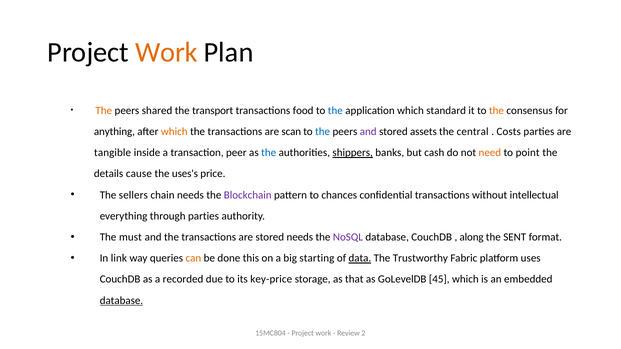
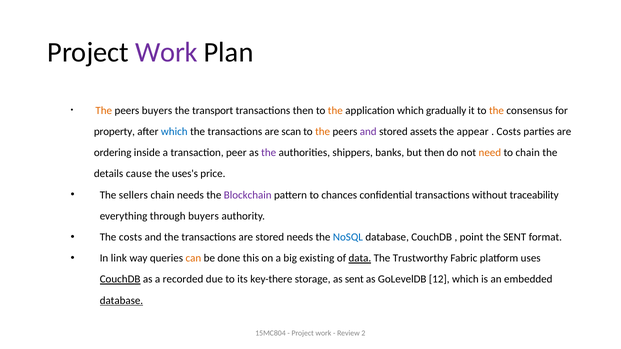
Work at (167, 52) colour: orange -> purple
peers shared: shared -> buyers
transactions food: food -> then
the at (335, 111) colour: blue -> orange
standard: standard -> gradually
anything: anything -> property
which at (174, 132) colour: orange -> blue
the at (323, 132) colour: blue -> orange
central: central -> appear
tangible: tangible -> ordering
the at (269, 153) colour: blue -> purple
shippers underline: present -> none
but cash: cash -> then
to point: point -> chain
intellectual: intellectual -> traceability
through parties: parties -> buyers
The must: must -> costs
NoSQL colour: purple -> blue
along: along -> point
starting: starting -> existing
CouchDB at (120, 280) underline: none -> present
key-price: key-price -> key-there
as that: that -> sent
45: 45 -> 12
